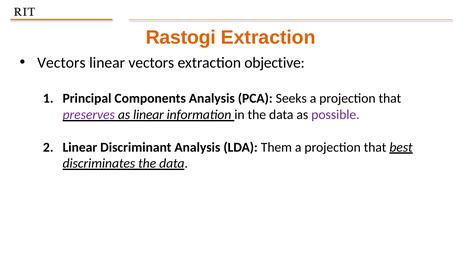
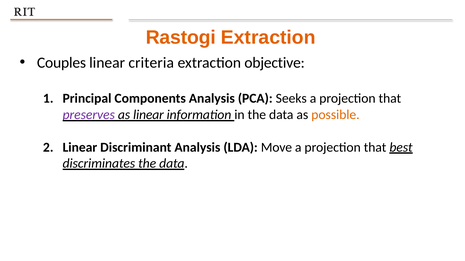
Vectors at (61, 63): Vectors -> Couples
linear vectors: vectors -> criteria
possible colour: purple -> orange
Them: Them -> Move
